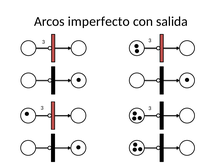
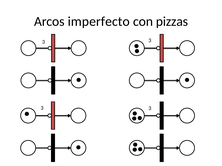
salida: salida -> pizzas
